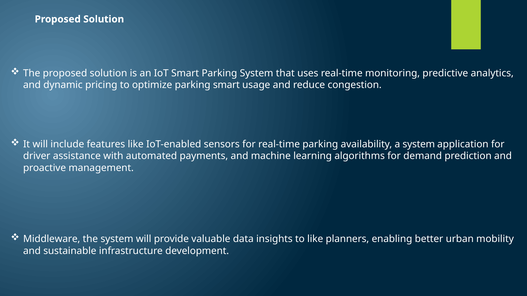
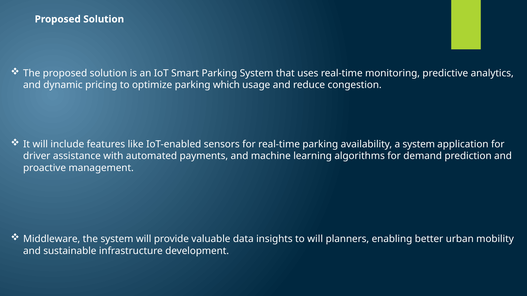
parking smart: smart -> which
to like: like -> will
